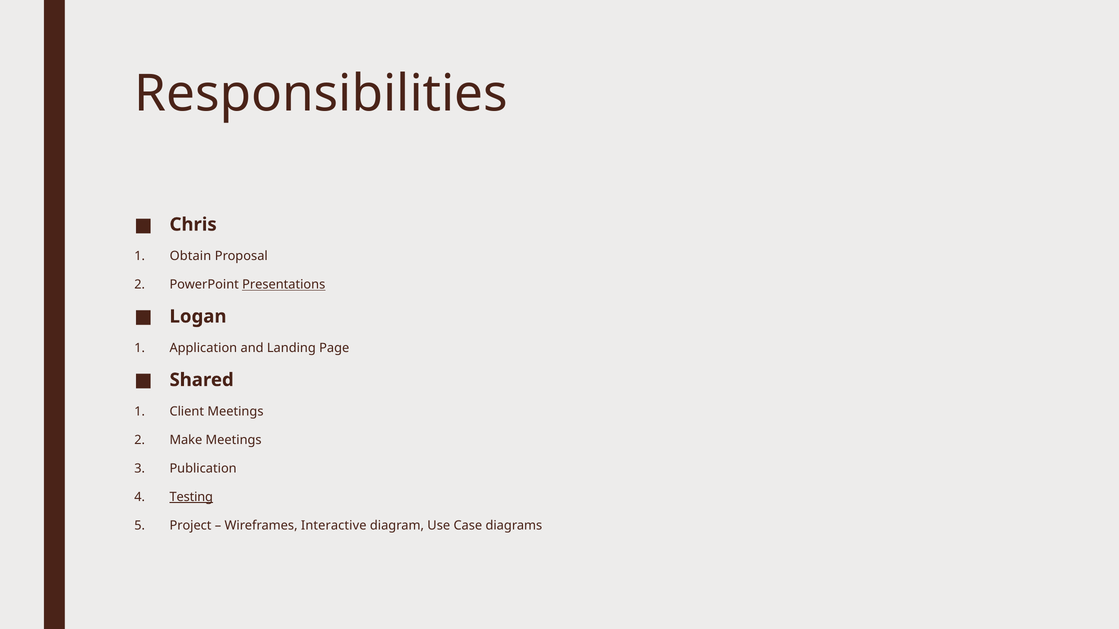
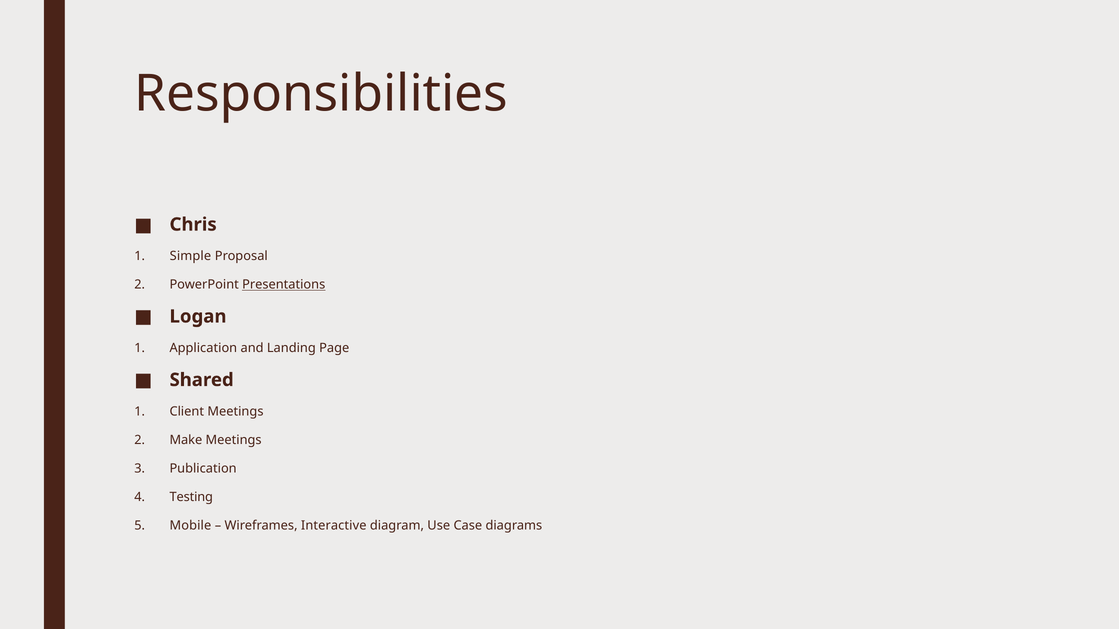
Obtain: Obtain -> Simple
Testing underline: present -> none
Project: Project -> Mobile
